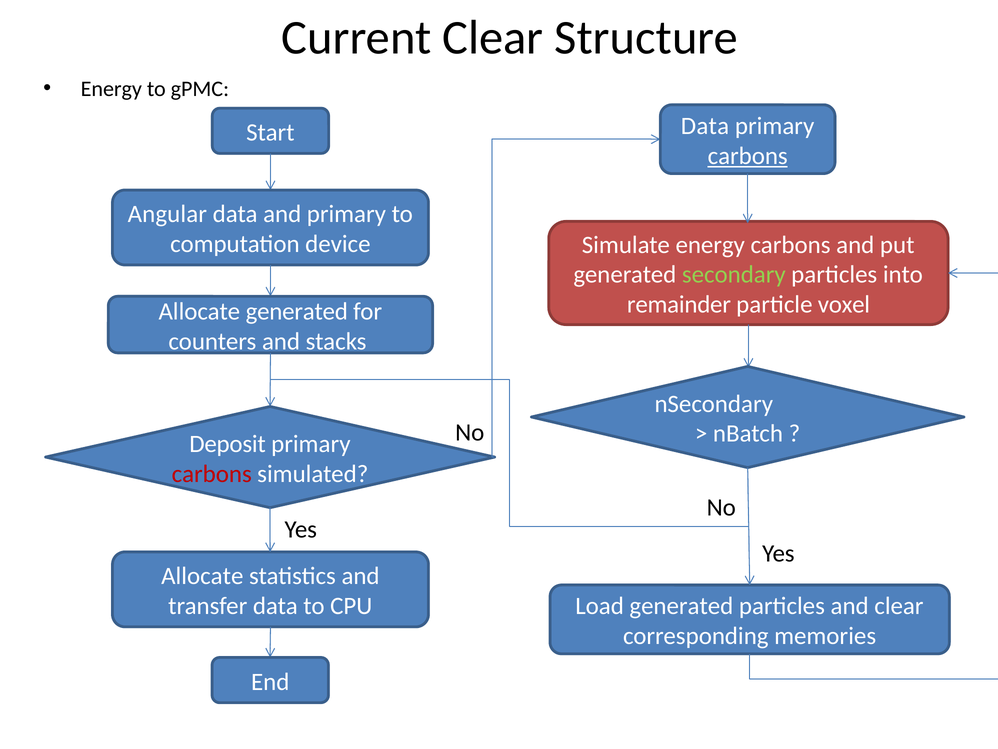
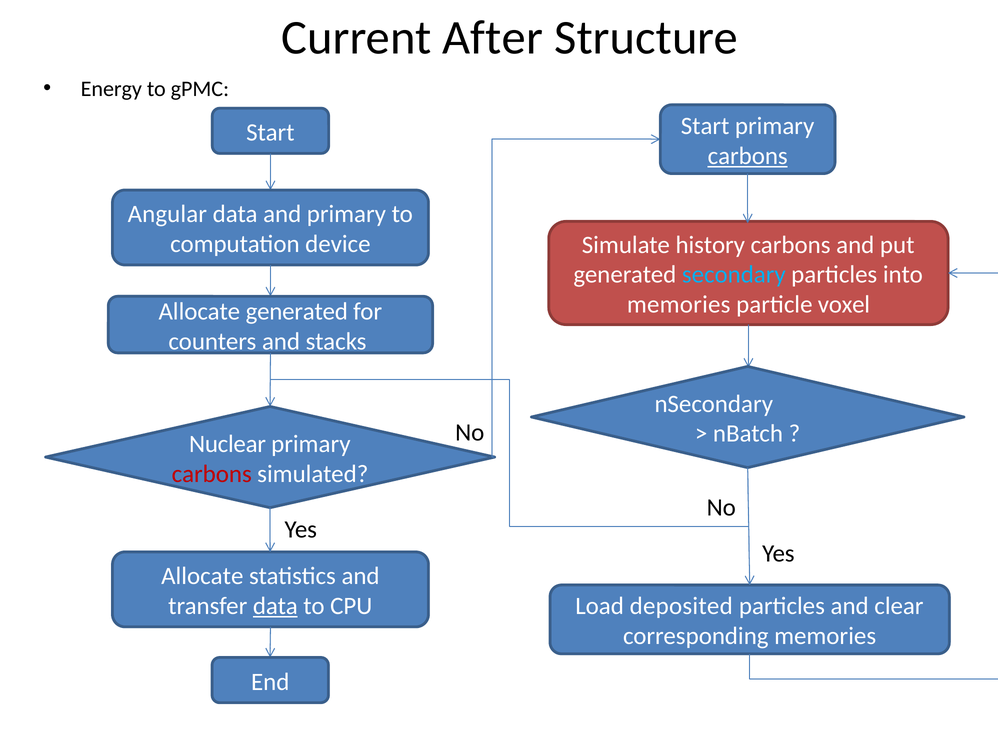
Current Clear: Clear -> After
Data at (705, 126): Data -> Start
Simulate energy: energy -> history
secondary colour: light green -> light blue
remainder at (679, 304): remainder -> memories
Deposit: Deposit -> Nuclear
data at (275, 606) underline: none -> present
Load generated: generated -> deposited
